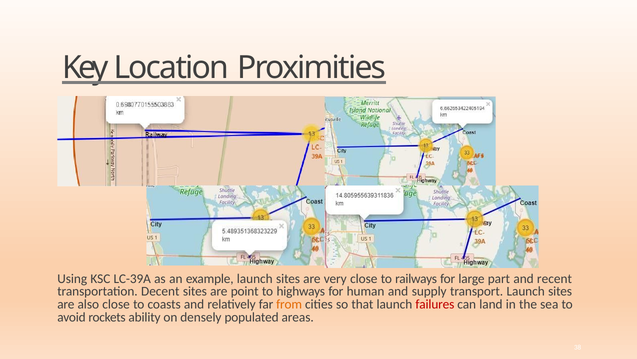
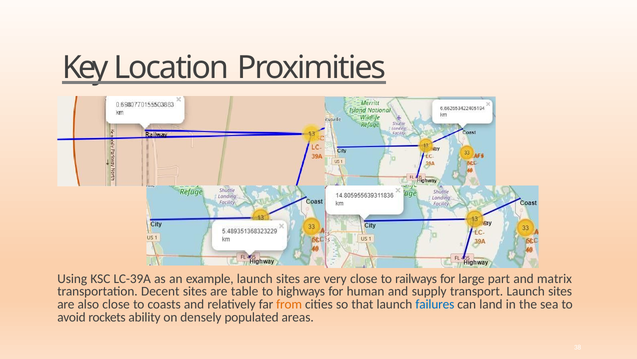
recent: recent -> matrix
point: point -> table
failures colour: red -> blue
